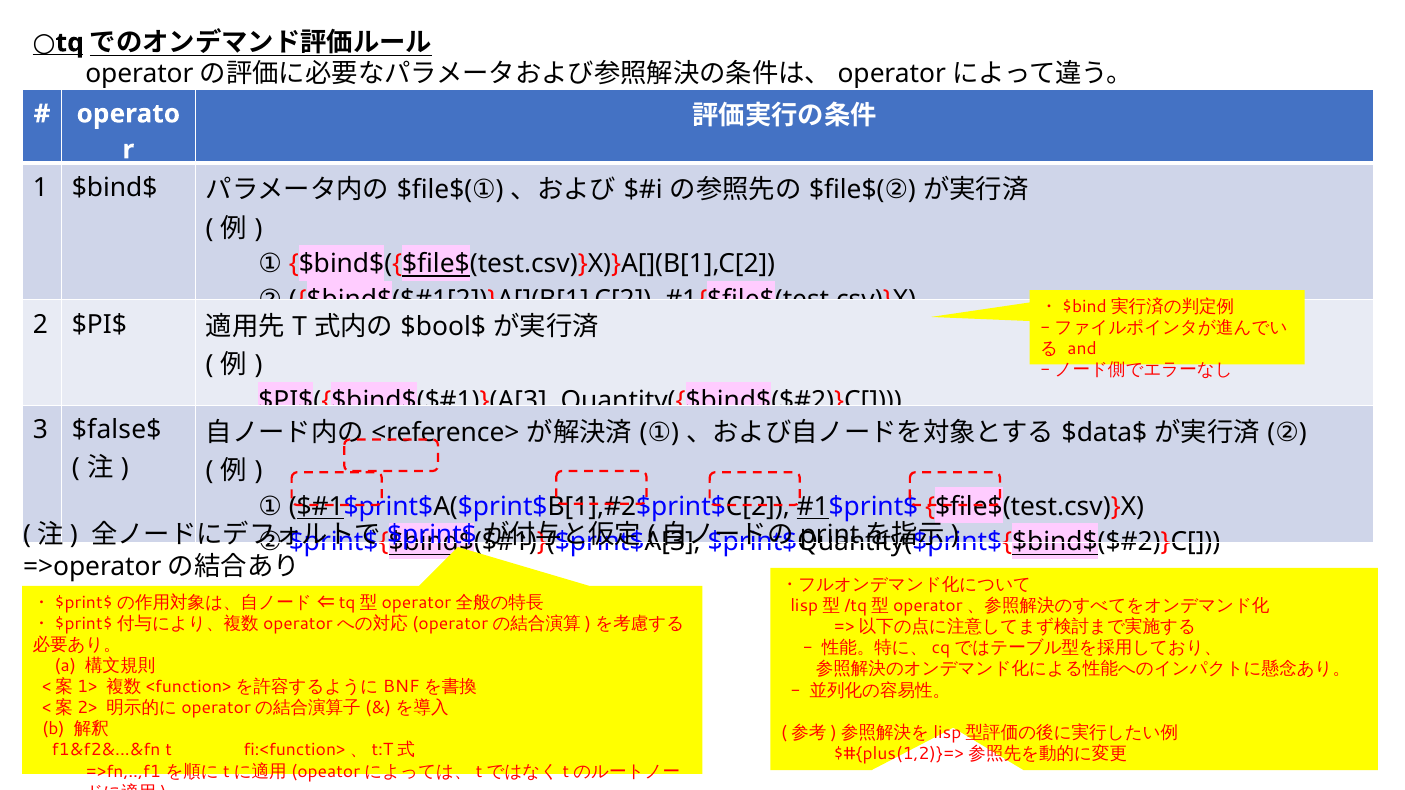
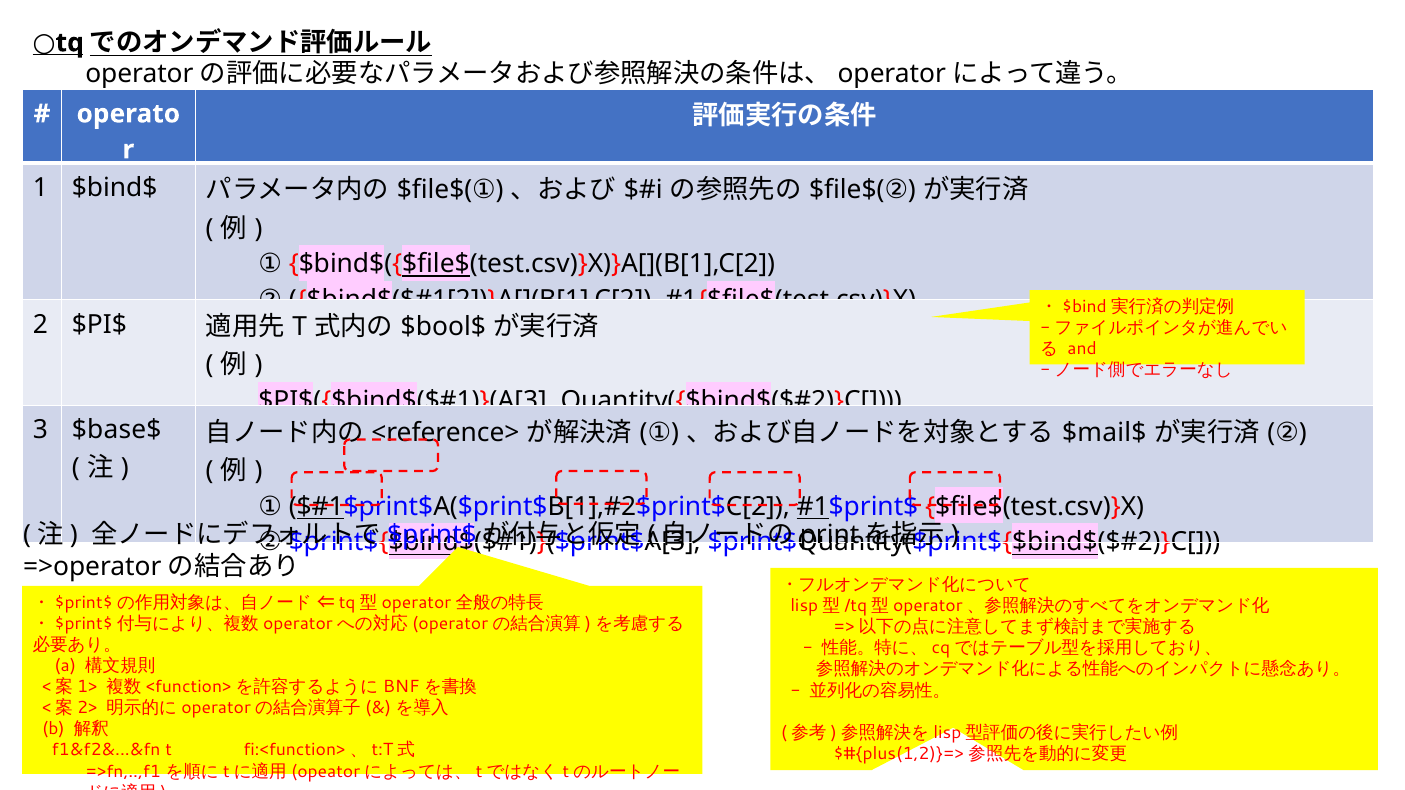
$data$: $data$ -> $mail$
$false$: $false$ -> $base$
